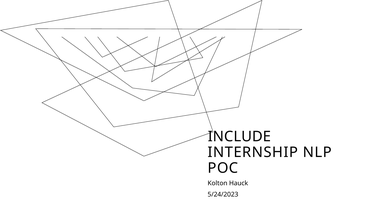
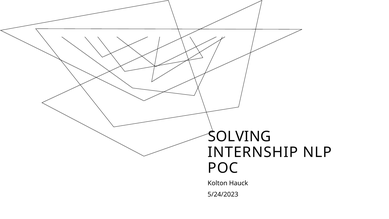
INCLUDE: INCLUDE -> SOLVING
